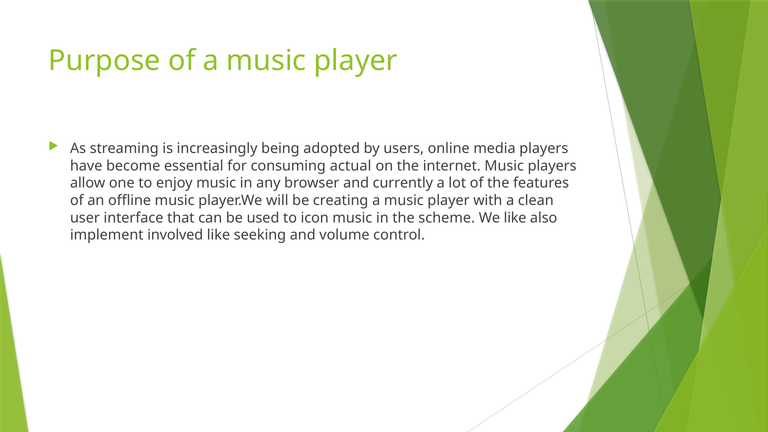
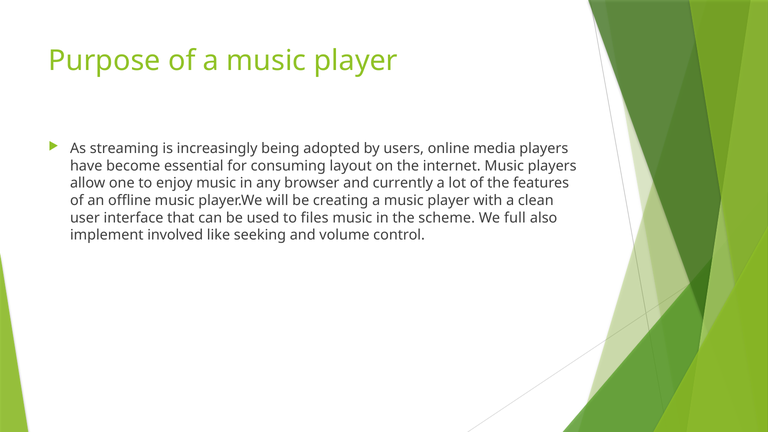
actual: actual -> layout
icon: icon -> files
We like: like -> full
